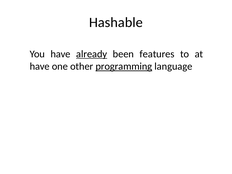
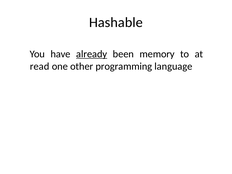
features: features -> memory
have at (40, 66): have -> read
programming underline: present -> none
